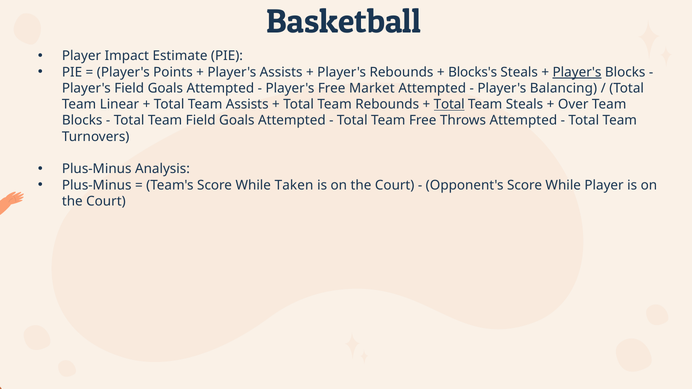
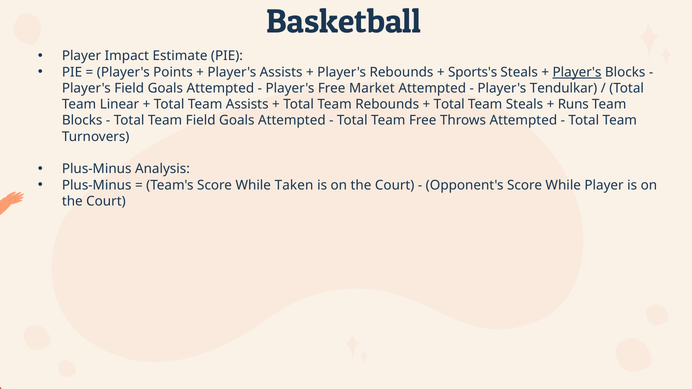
Blocks's: Blocks's -> Sports's
Balancing: Balancing -> Tendulkar
Total at (449, 104) underline: present -> none
Over: Over -> Runs
